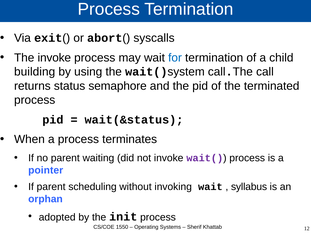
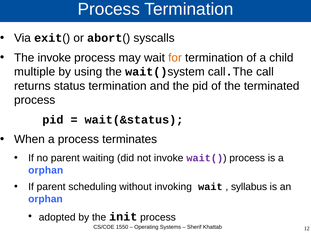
for colour: blue -> orange
building: building -> multiple
status semaphore: semaphore -> termination
pointer at (46, 170): pointer -> orphan
